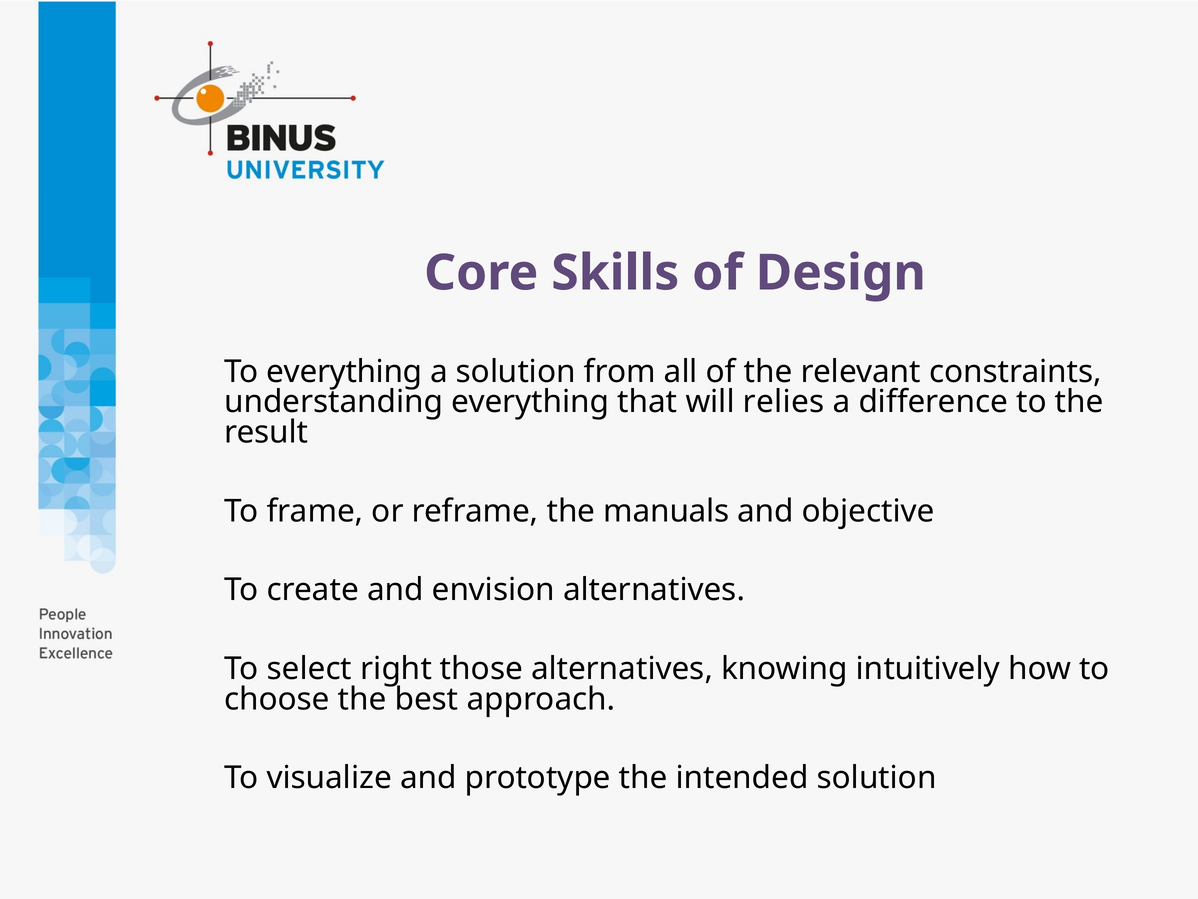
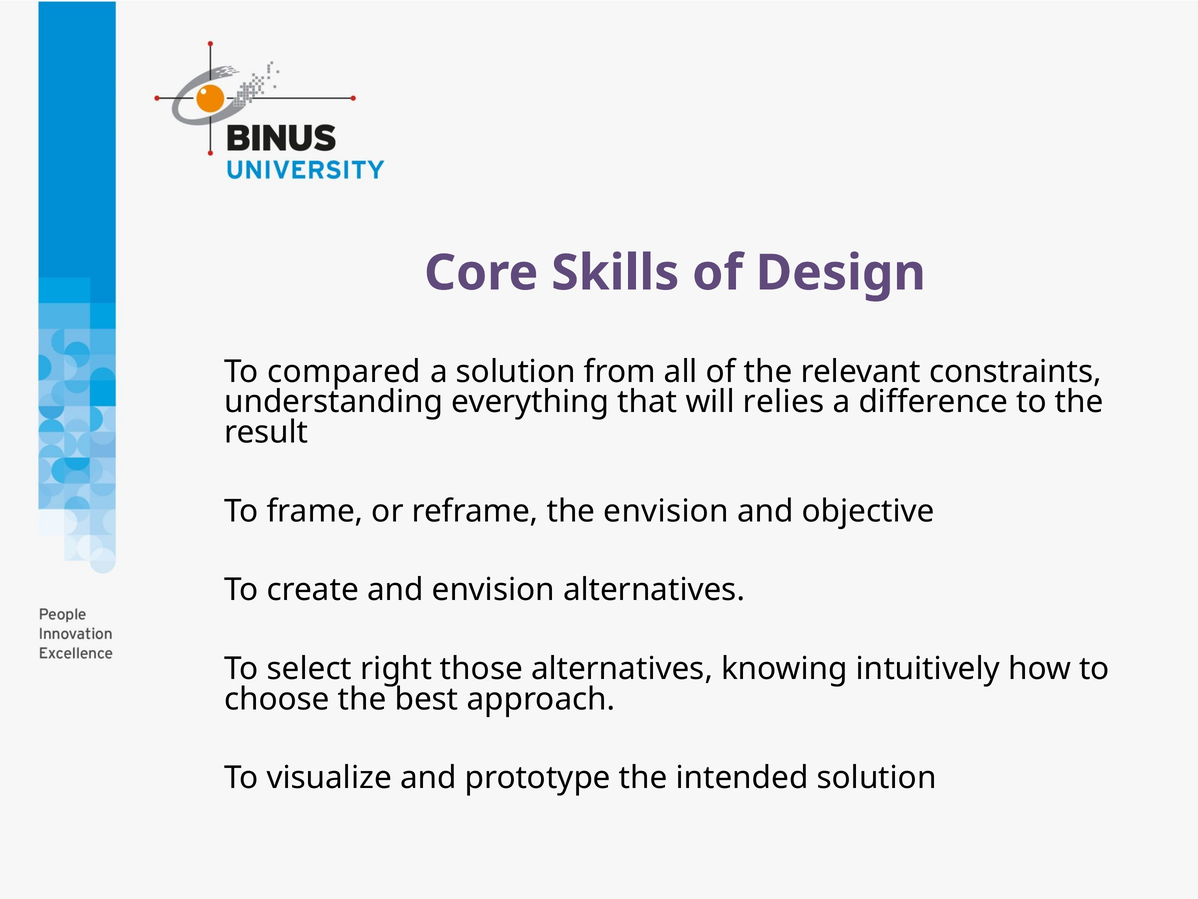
To everything: everything -> compared
the manuals: manuals -> envision
